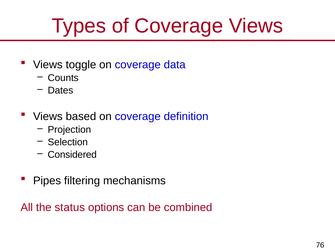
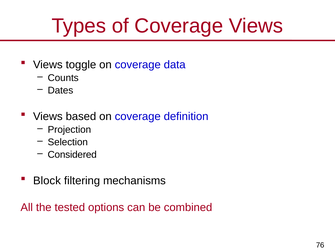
Pipes: Pipes -> Block
status: status -> tested
